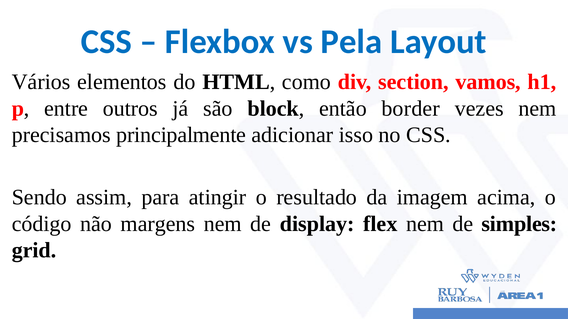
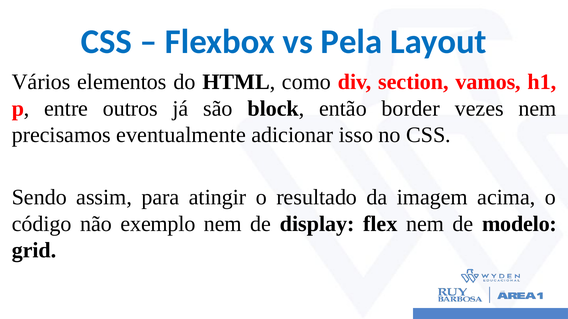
principalmente: principalmente -> eventualmente
margens: margens -> exemplo
simples: simples -> modelo
